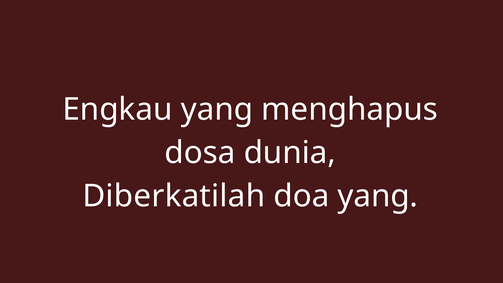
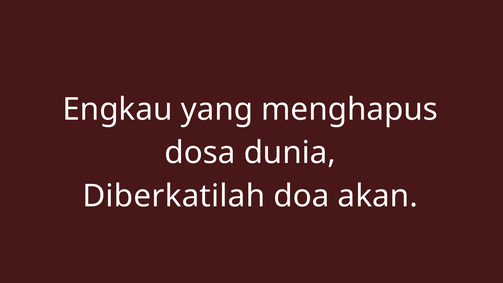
doa yang: yang -> akan
